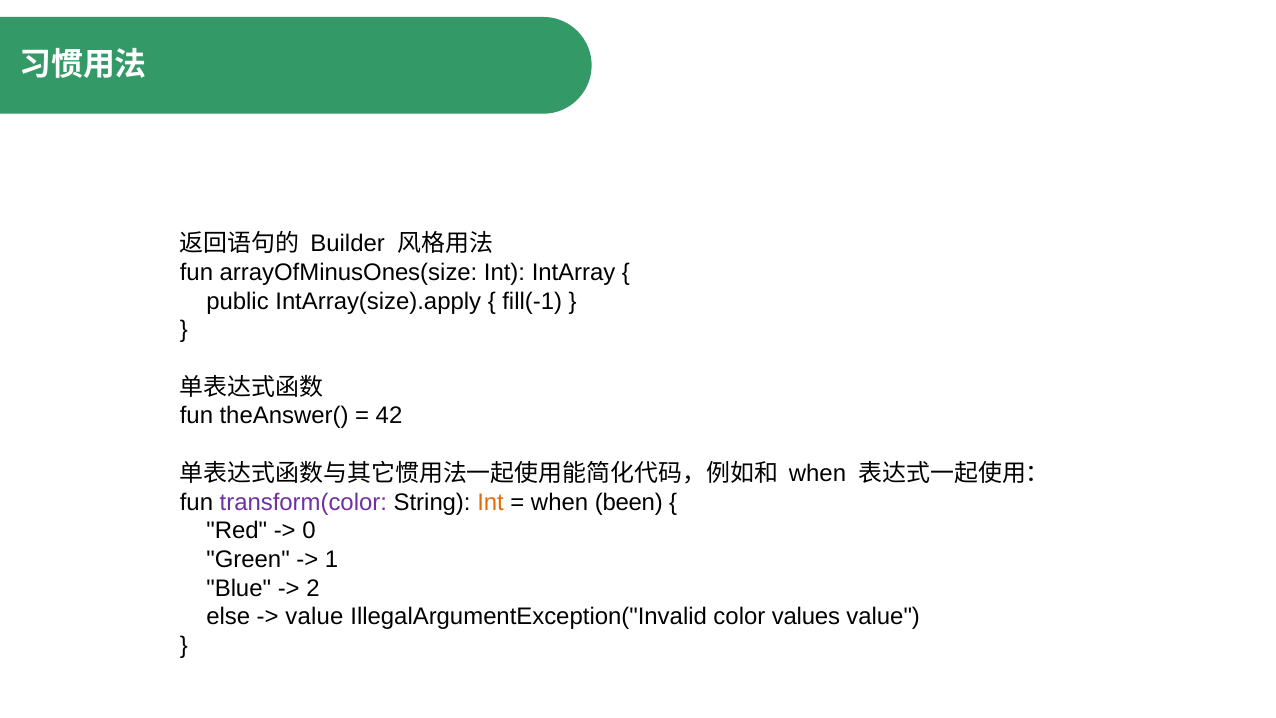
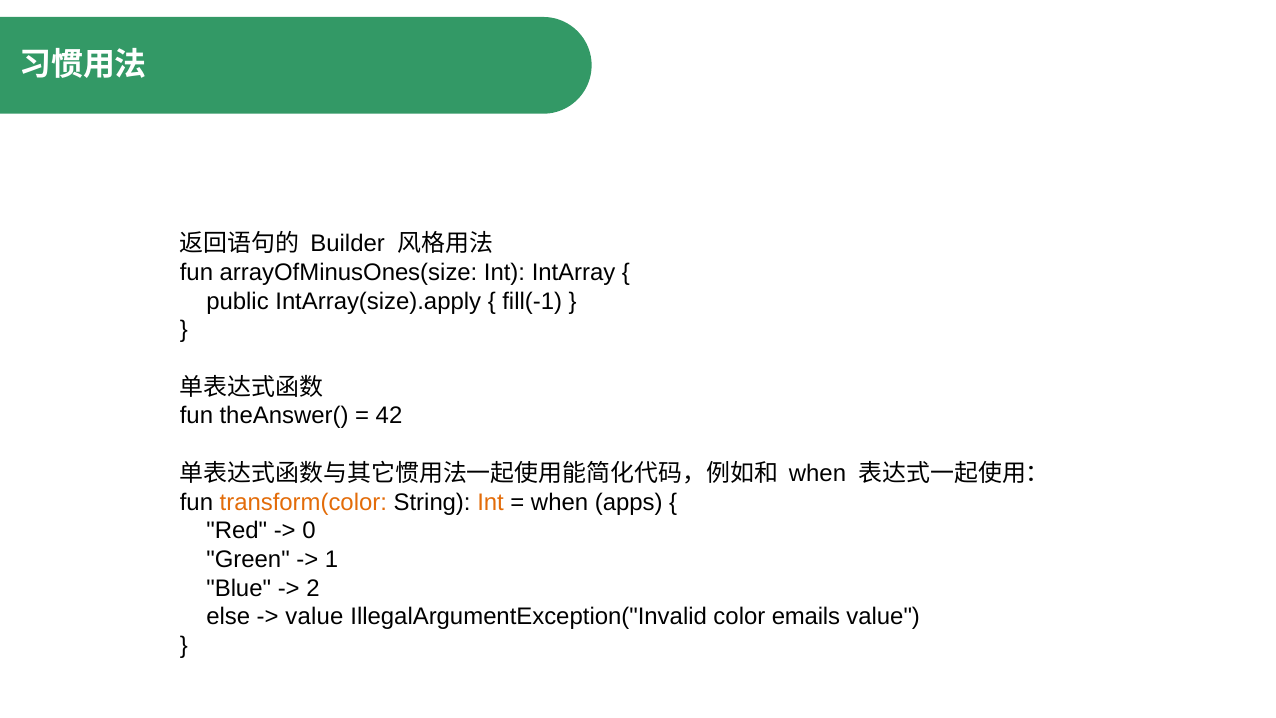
transform(color colour: purple -> orange
been: been -> apps
values: values -> emails
